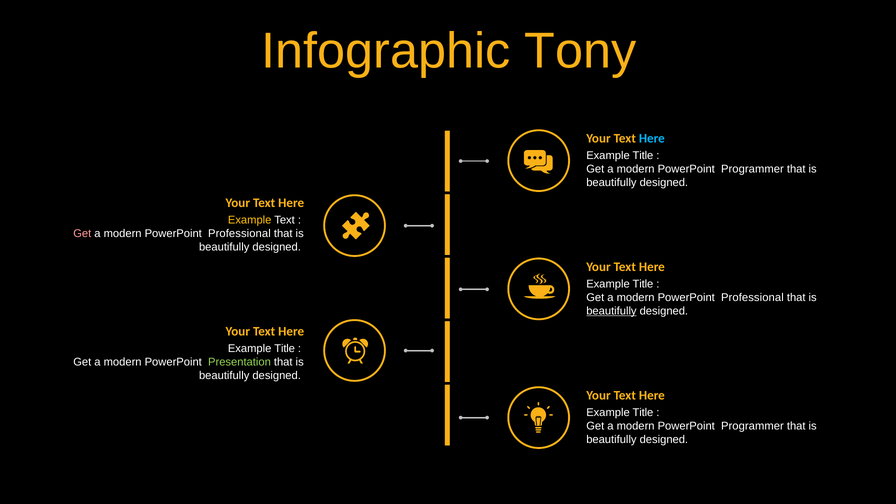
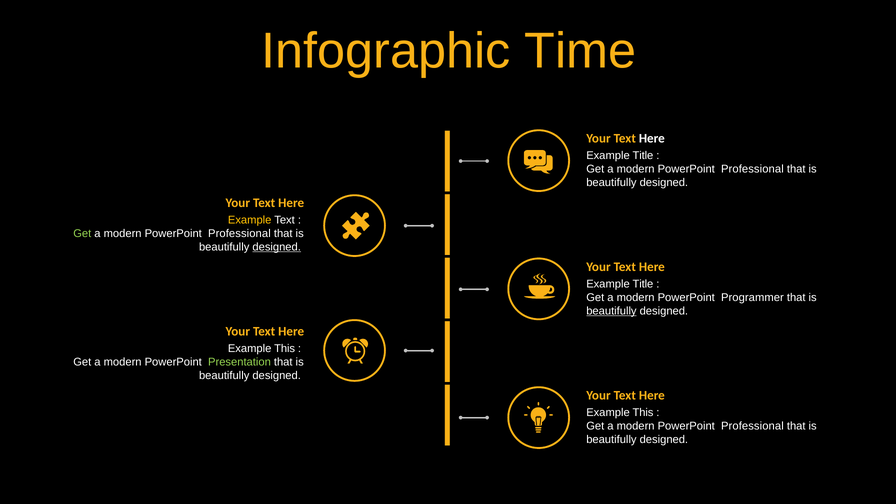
Tony: Tony -> Time
Here at (652, 139) colour: light blue -> white
Programmer at (752, 169): Programmer -> Professional
Get at (82, 233) colour: pink -> light green
designed at (277, 247) underline: none -> present
Professional at (752, 298): Professional -> Programmer
Title at (285, 348): Title -> This
Title at (643, 413): Title -> This
Programmer at (752, 426): Programmer -> Professional
